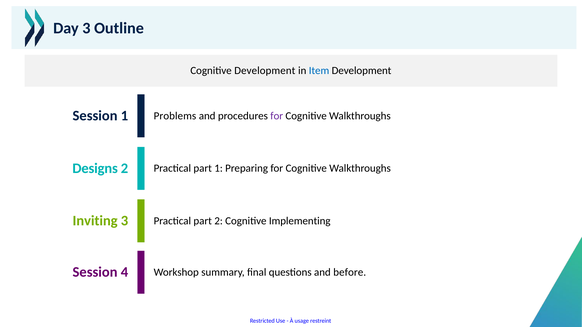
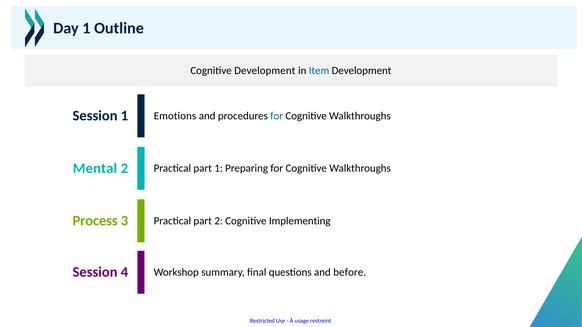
Day 3: 3 -> 1
Problems: Problems -> Emotions
for at (277, 116) colour: purple -> blue
Designs: Designs -> Mental
Inviting: Inviting -> Process
